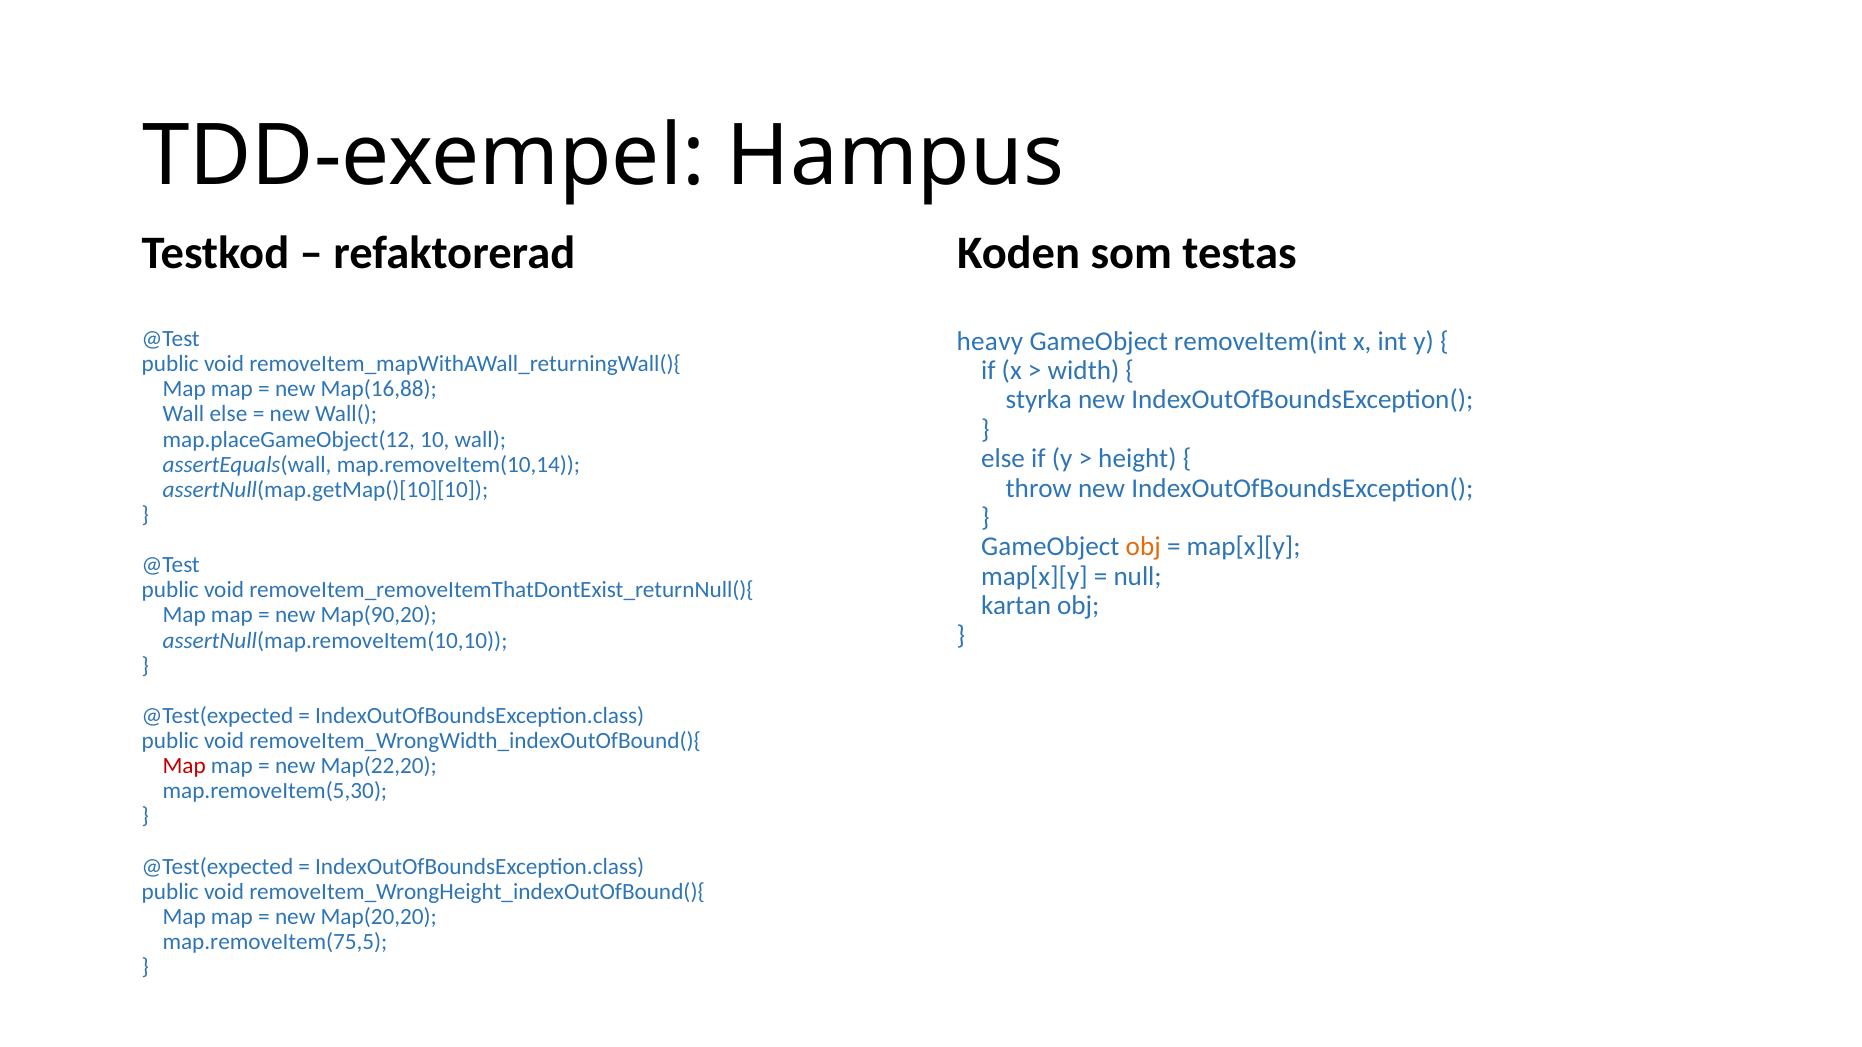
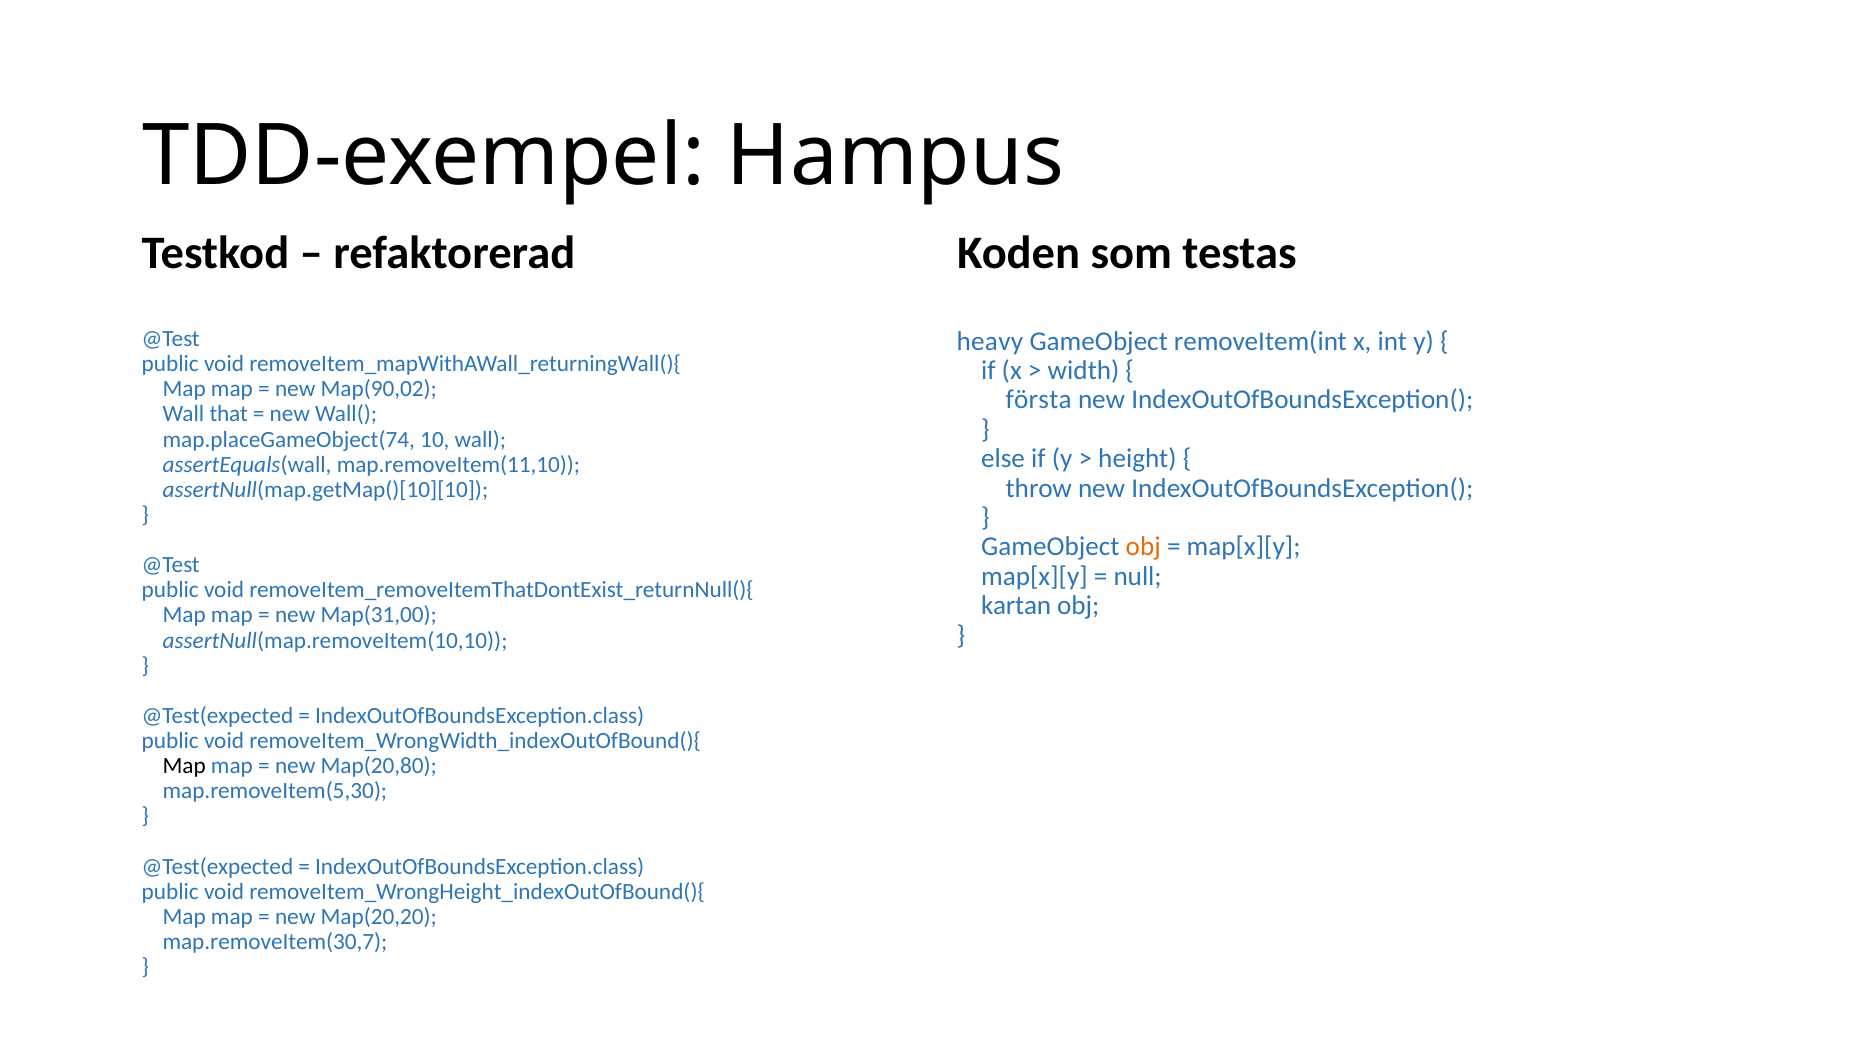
Map(16,88: Map(16,88 -> Map(90,02
styrka: styrka -> första
Wall else: else -> that
map.placeGameObject(12: map.placeGameObject(12 -> map.placeGameObject(74
map.removeItem(10,14: map.removeItem(10,14 -> map.removeItem(11,10
Map(90,20: Map(90,20 -> Map(31,00
Map at (184, 766) colour: red -> black
Map(22,20: Map(22,20 -> Map(20,80
map.removeItem(75,5: map.removeItem(75,5 -> map.removeItem(30,7
